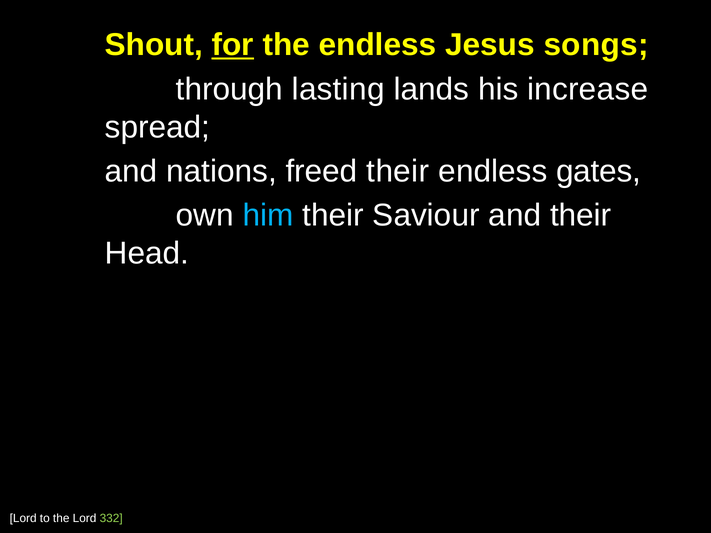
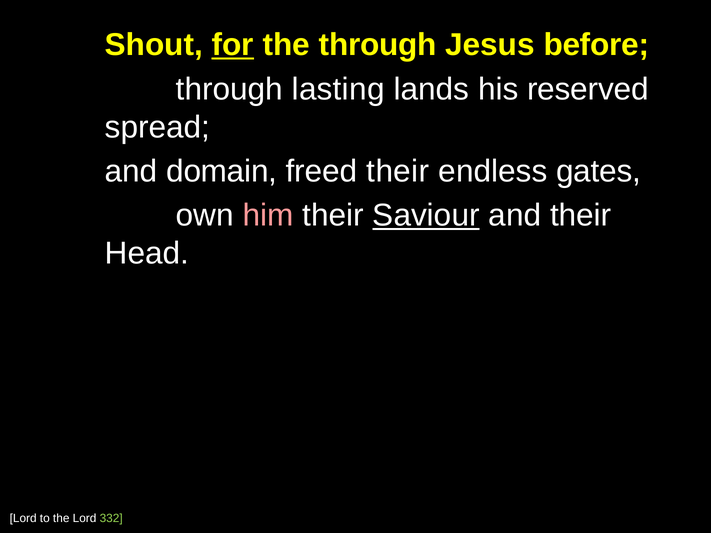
the endless: endless -> through
songs: songs -> before
increase: increase -> reserved
nations: nations -> domain
him colour: light blue -> pink
Saviour underline: none -> present
